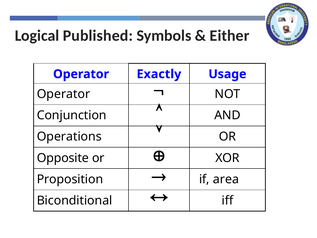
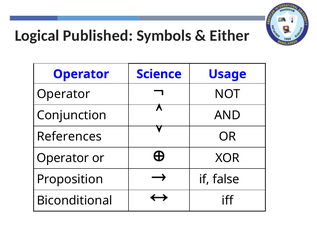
Exactly: Exactly -> Science
Operations: Operations -> References
Opposite at (63, 158): Opposite -> Operator
area: area -> false
